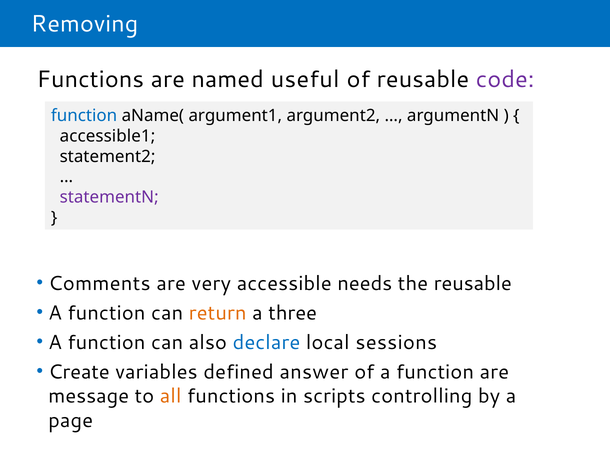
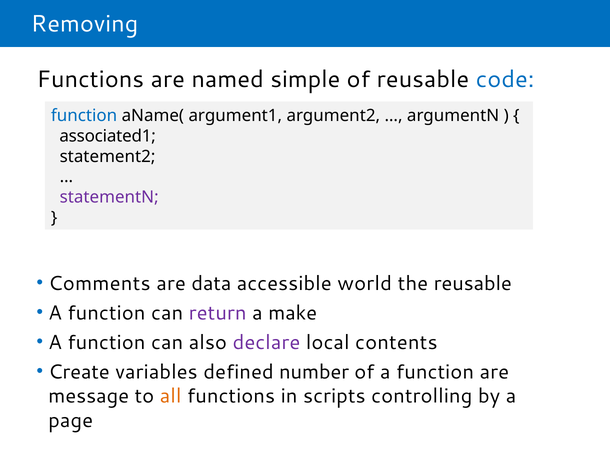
useful: useful -> simple
code colour: purple -> blue
accessible1: accessible1 -> associated1
very: very -> data
needs: needs -> world
return colour: orange -> purple
three: three -> make
declare colour: blue -> purple
sessions: sessions -> contents
answer: answer -> number
